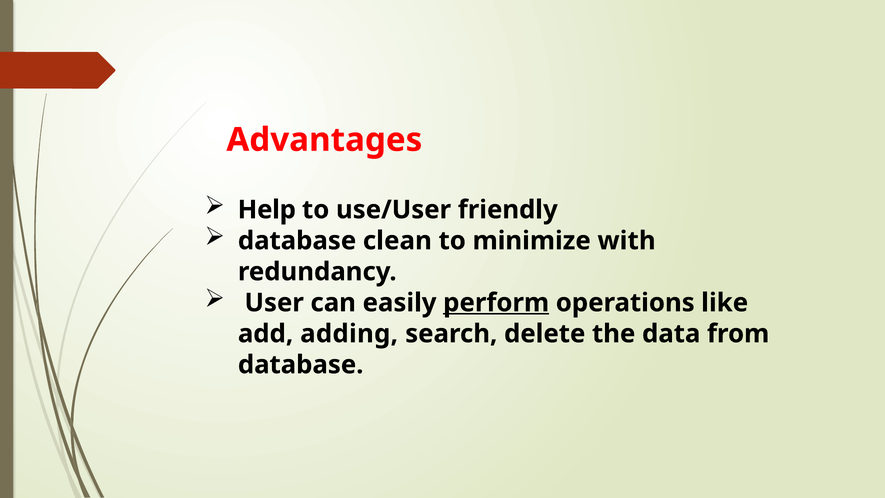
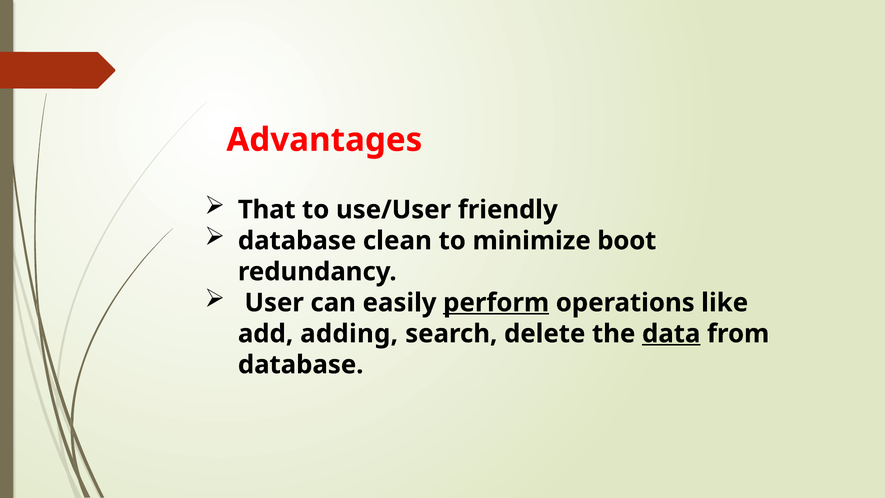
Help: Help -> That
with: with -> boot
data underline: none -> present
